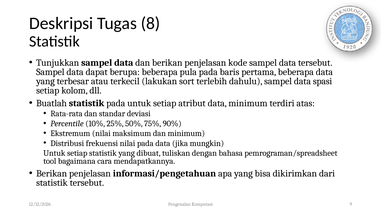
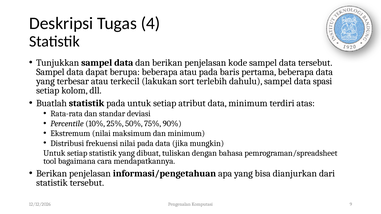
8: 8 -> 4
beberapa pula: pula -> atau
dikirimkan: dikirimkan -> dianjurkan
